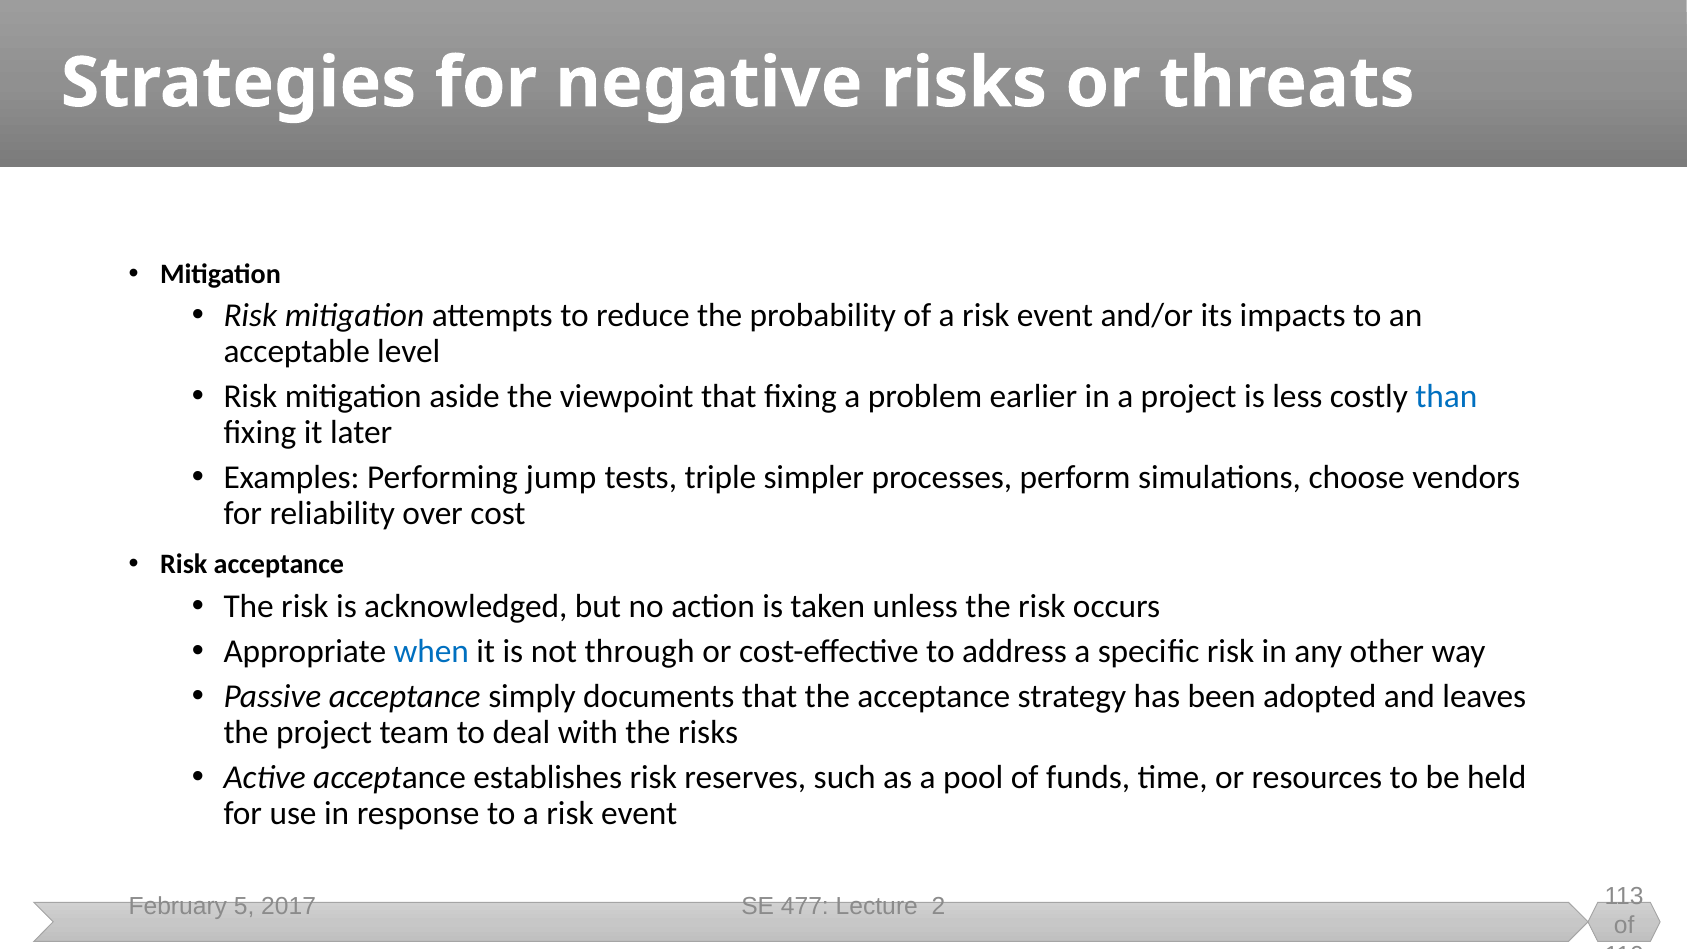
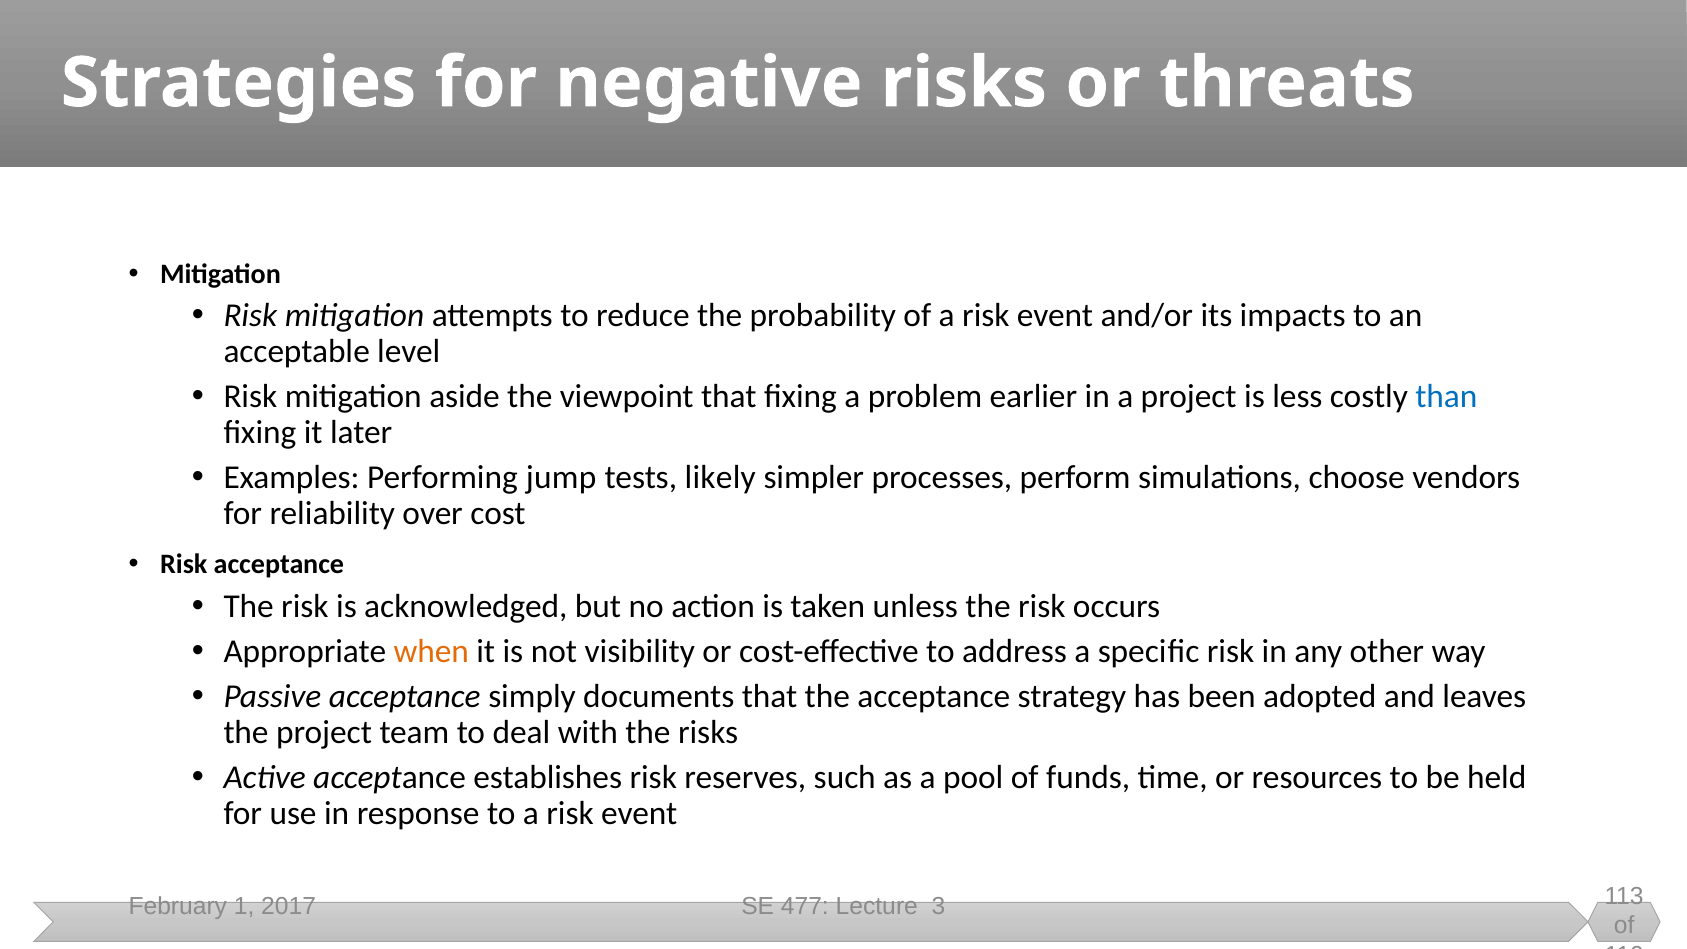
triple: triple -> likely
when colour: blue -> orange
through: through -> visibility
5: 5 -> 1
2: 2 -> 3
